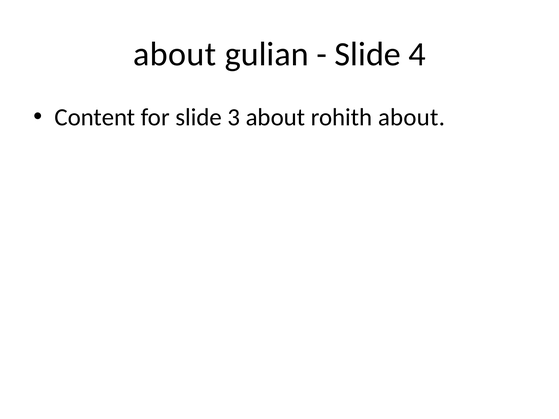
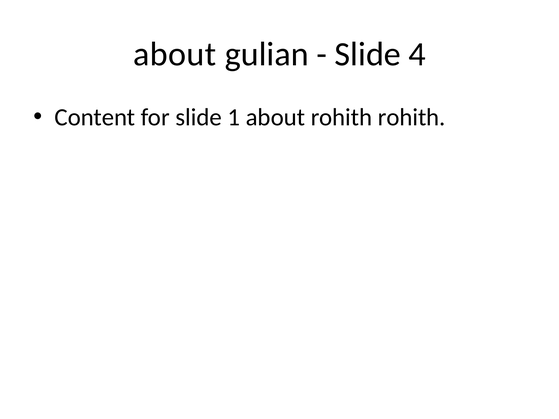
3: 3 -> 1
rohith about: about -> rohith
